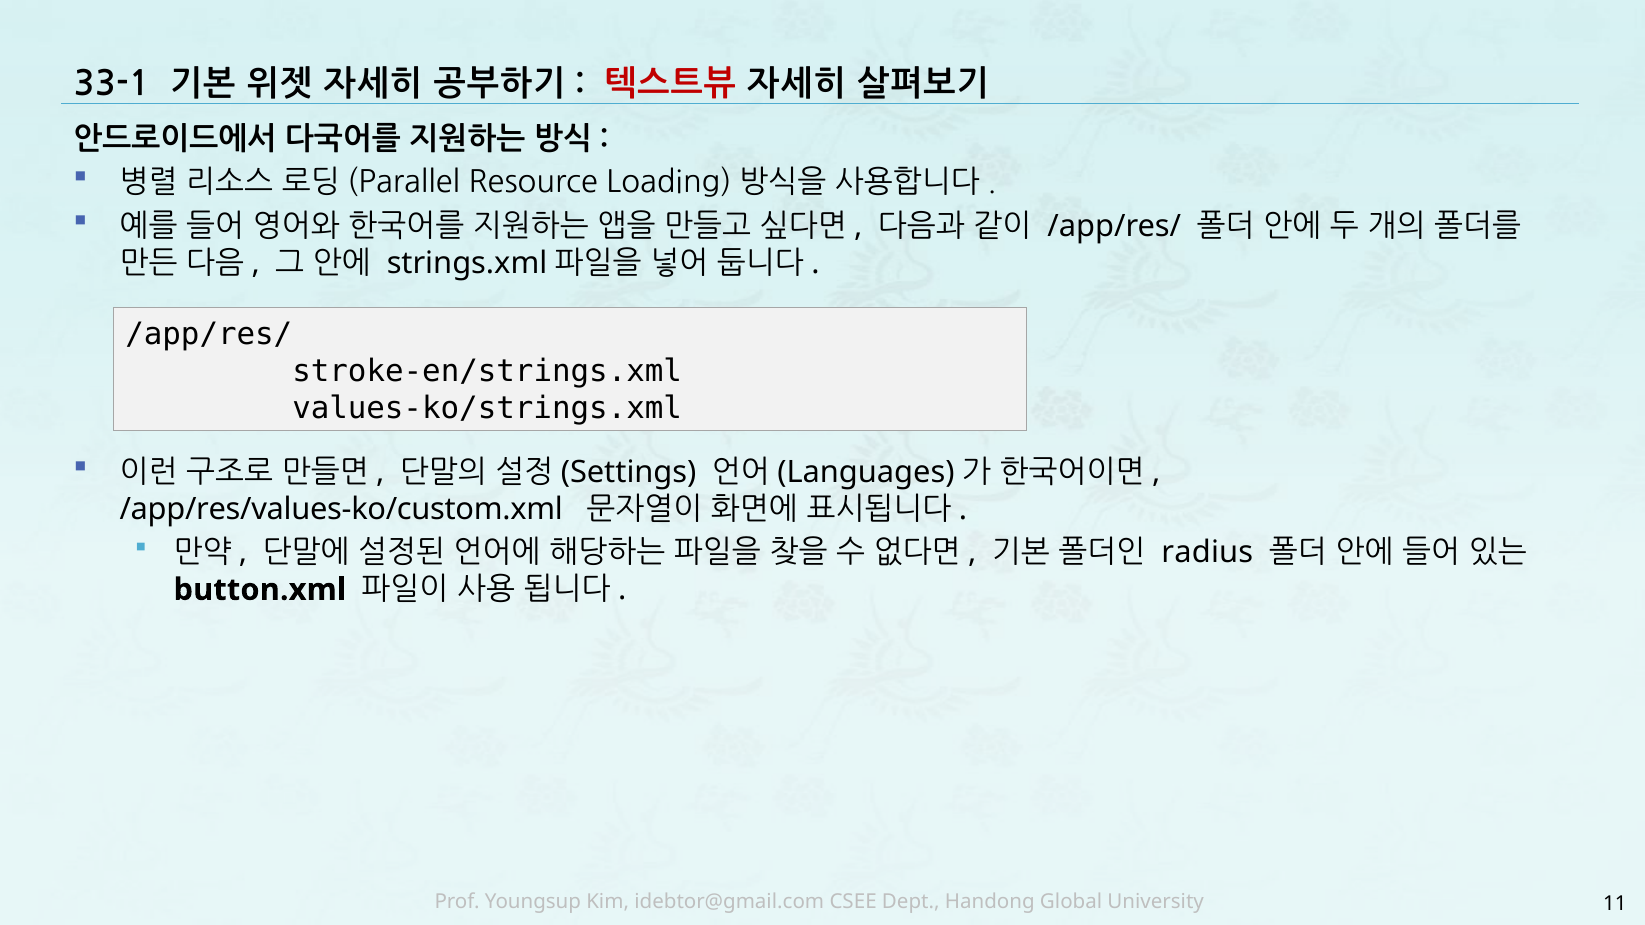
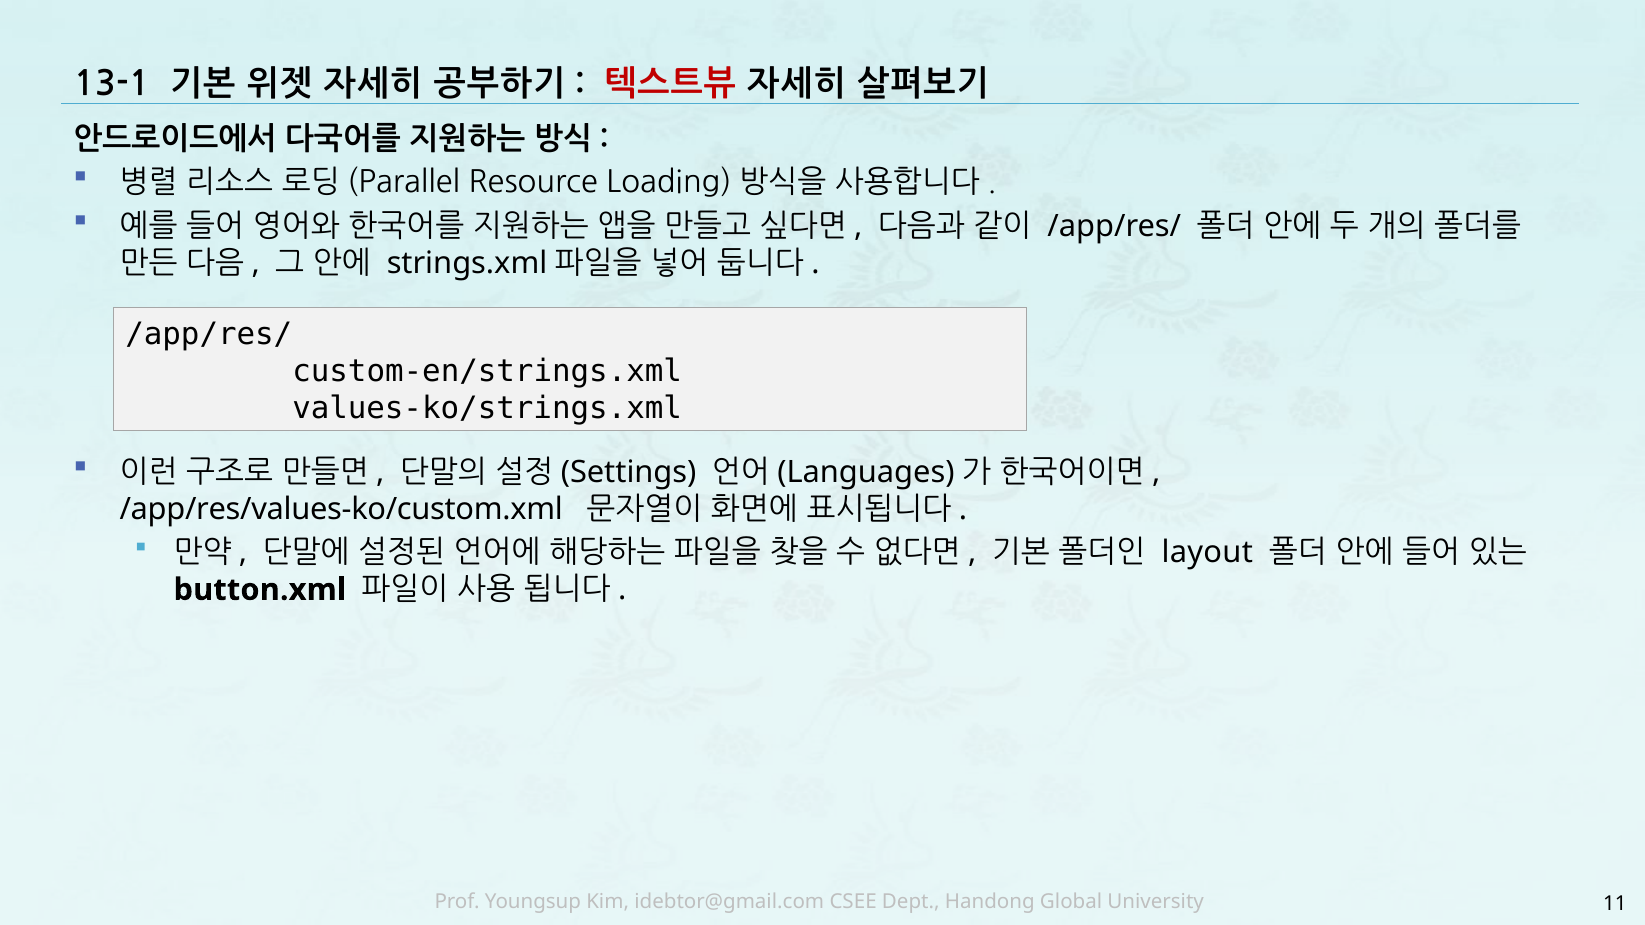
33-1: 33-1 -> 13-1
stroke-en/strings.xml: stroke-en/strings.xml -> custom-en/strings.xml
radius: radius -> layout
